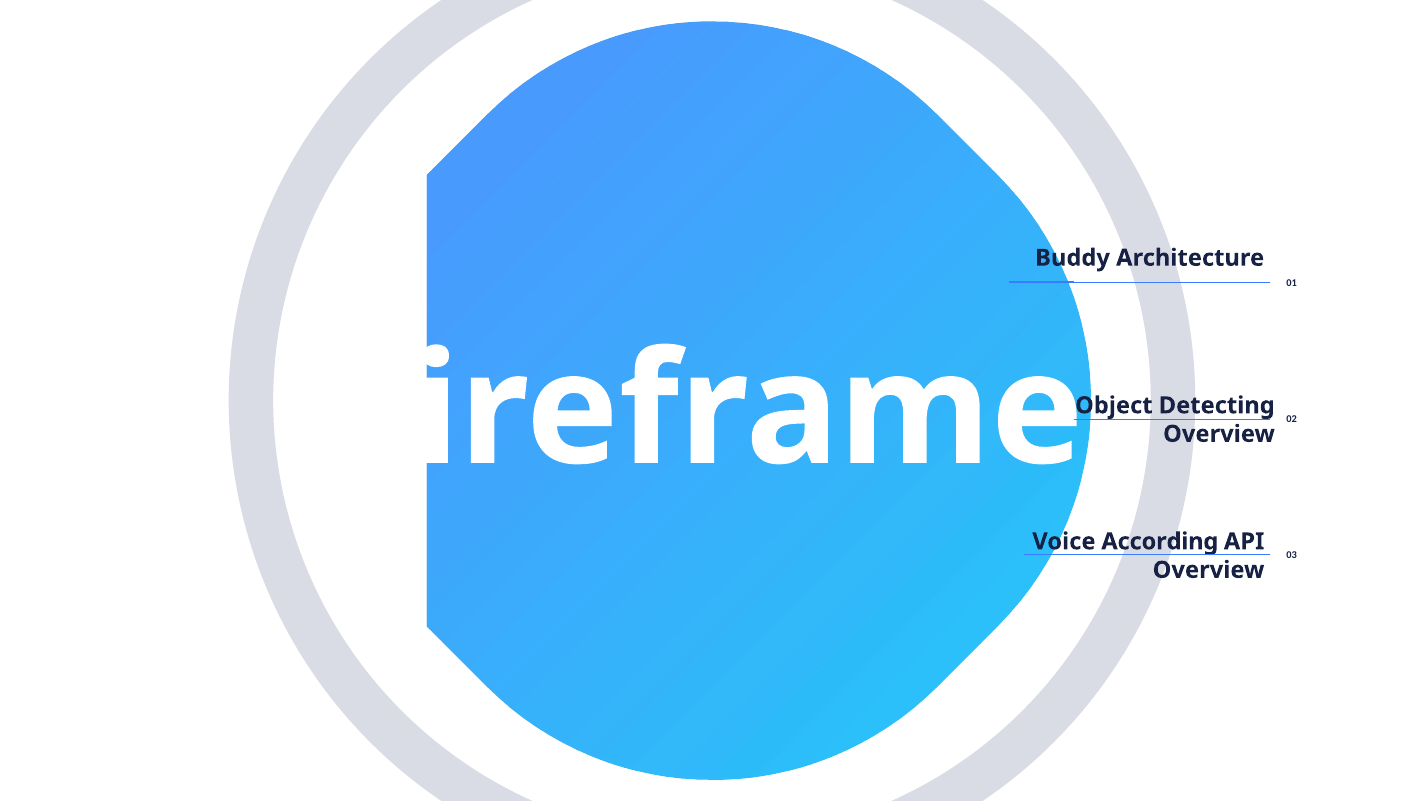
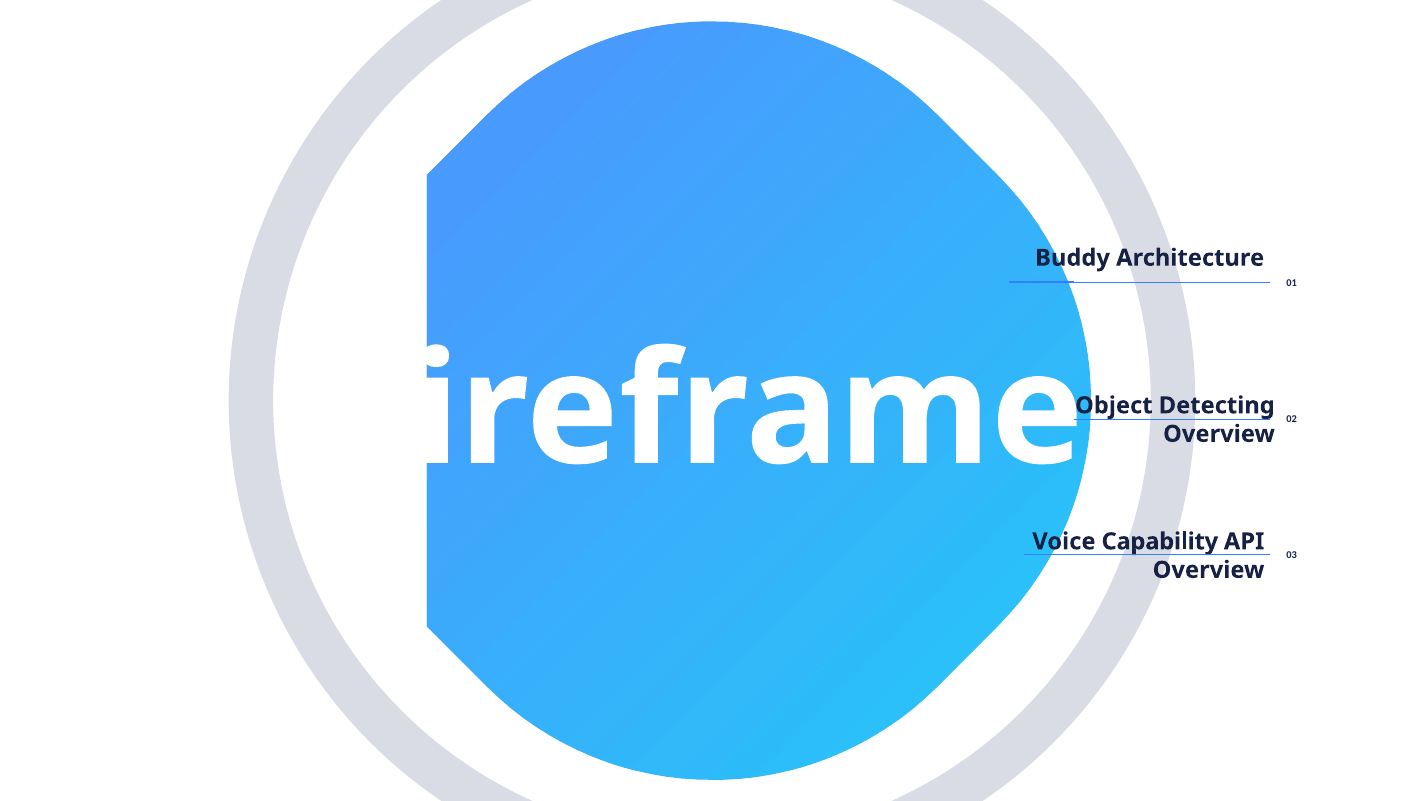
According: According -> Capability
